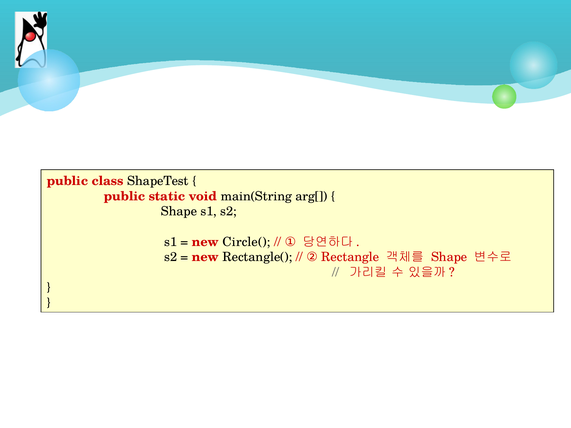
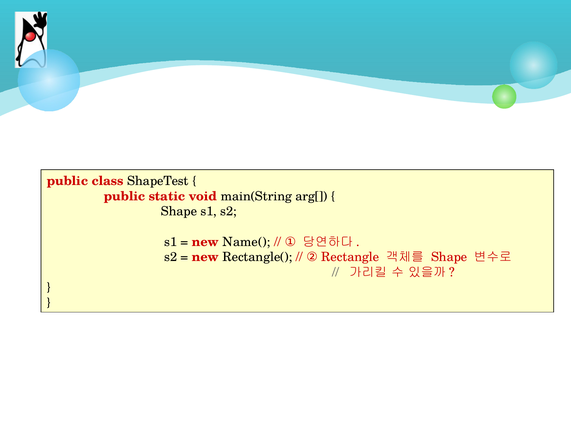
Circle(: Circle( -> Name(
